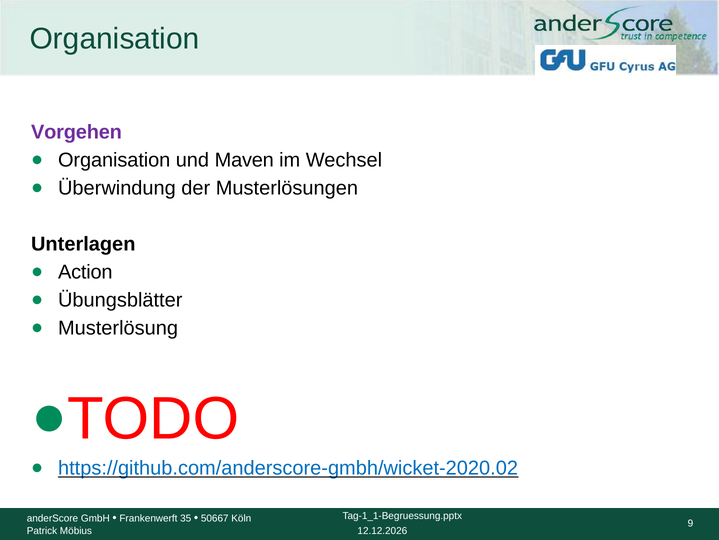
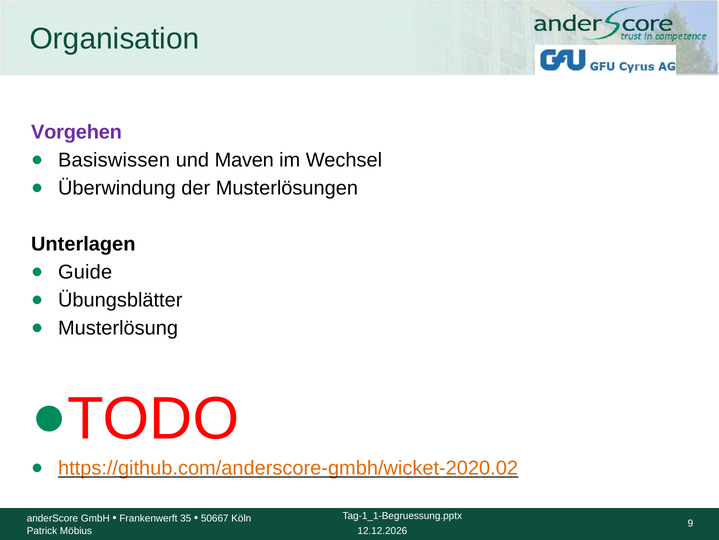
Organisation at (114, 160): Organisation -> Basiswissen
Action: Action -> Guide
https://github.com/anderscore-gmbh/wicket-2020.02 colour: blue -> orange
